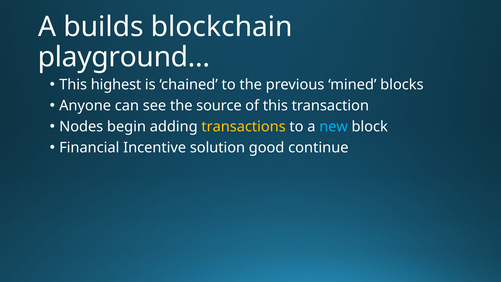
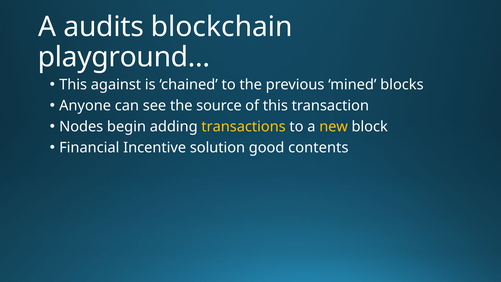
builds: builds -> audits
highest: highest -> against
new colour: light blue -> yellow
continue: continue -> contents
